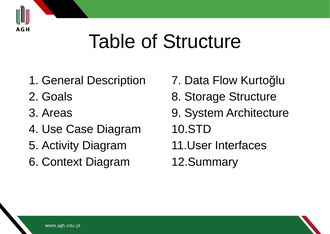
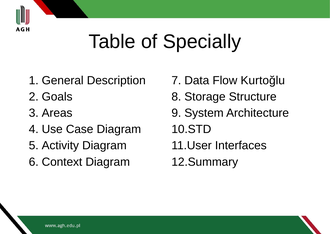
of Structure: Structure -> Specially
